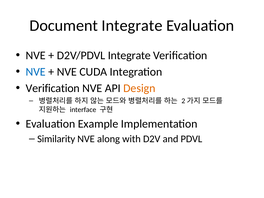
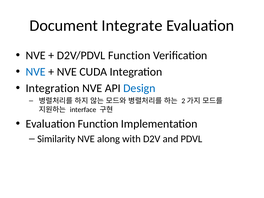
D2V/PDVL Integrate: Integrate -> Function
Verification at (53, 88): Verification -> Integration
Design colour: orange -> blue
Evaluation Example: Example -> Function
